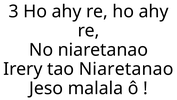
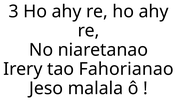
tao Niaretanao: Niaretanao -> Fahorianao
